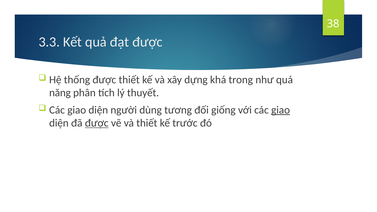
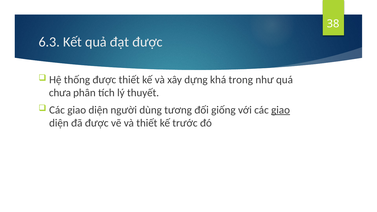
3.3: 3.3 -> 6.3
năng: năng -> chưa
được at (97, 123) underline: present -> none
